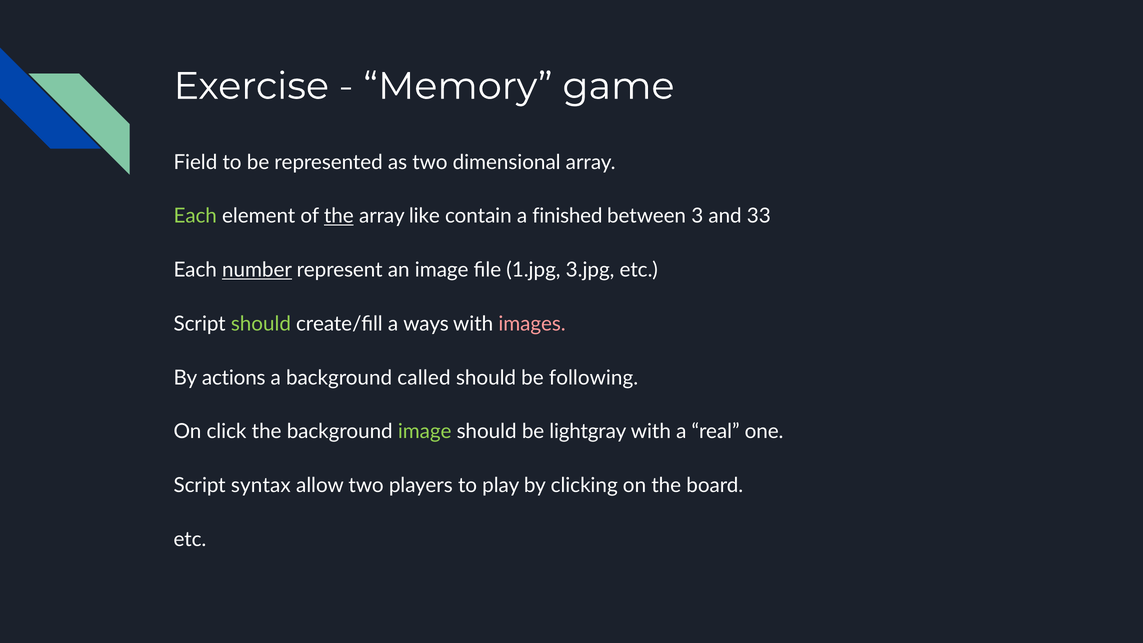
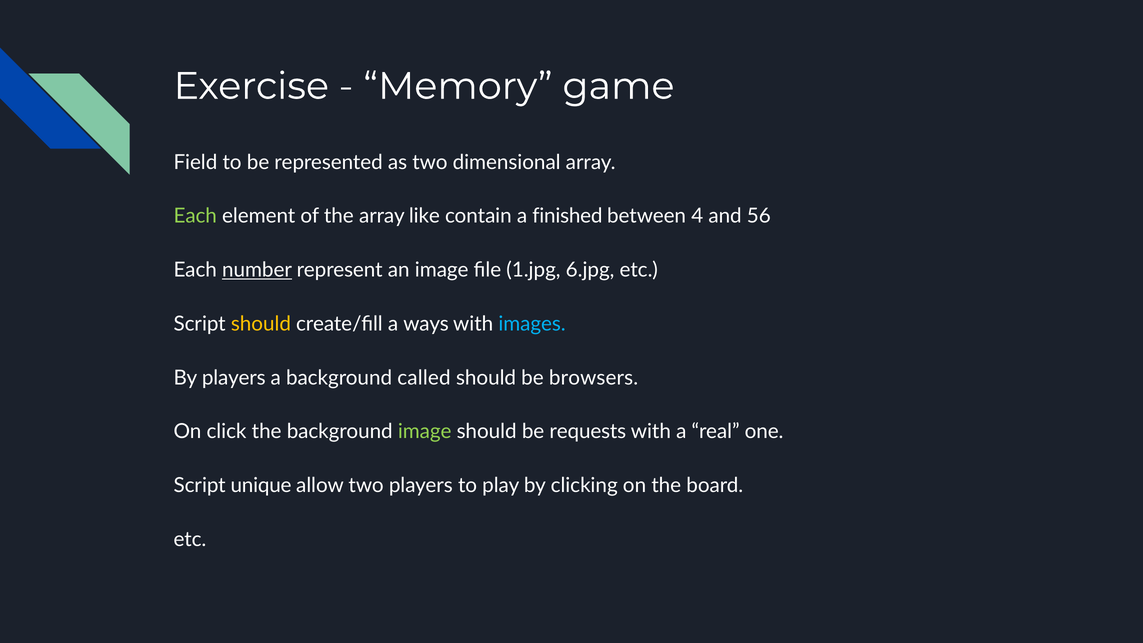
the at (339, 216) underline: present -> none
3: 3 -> 4
33: 33 -> 56
3.jpg: 3.jpg -> 6.jpg
should at (261, 324) colour: light green -> yellow
images colour: pink -> light blue
By actions: actions -> players
following: following -> browsers
lightgray: lightgray -> requests
syntax: syntax -> unique
